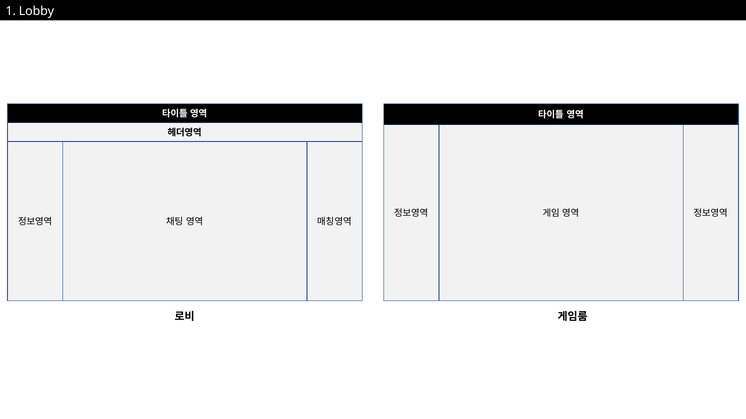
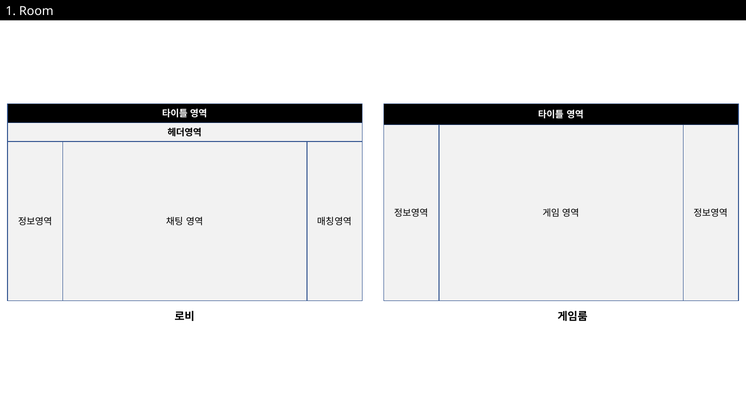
Lobby: Lobby -> Room
